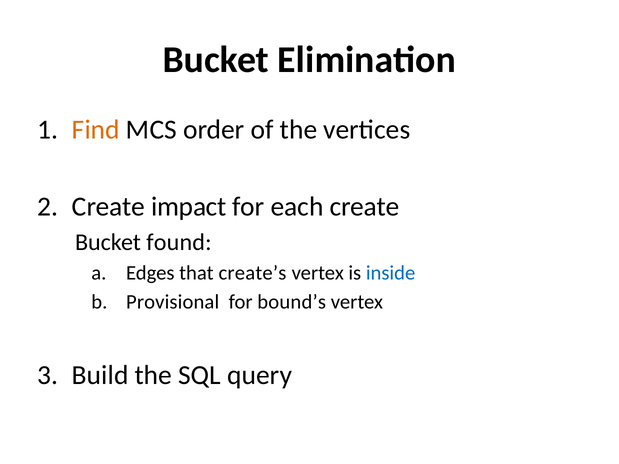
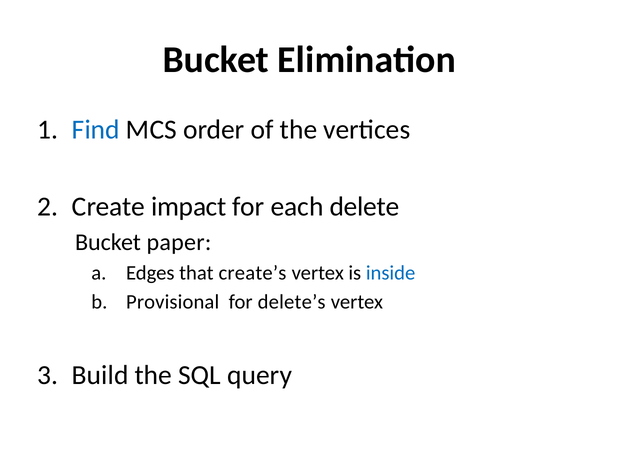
Find colour: orange -> blue
each create: create -> delete
found: found -> paper
bound’s: bound’s -> delete’s
